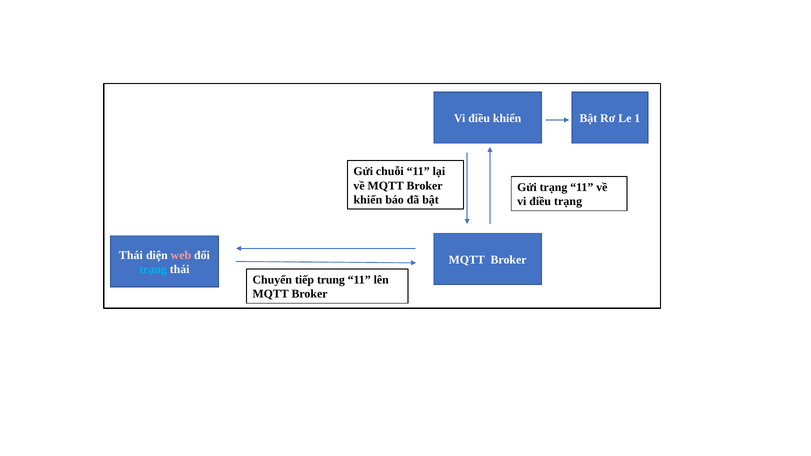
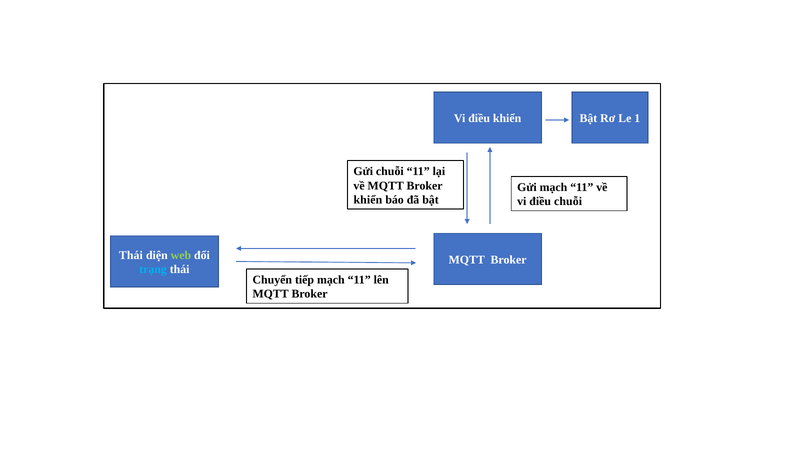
Gửi trạng: trạng -> mạch
điều trạng: trạng -> chuỗi
web colour: pink -> light green
tiếp trung: trung -> mạch
